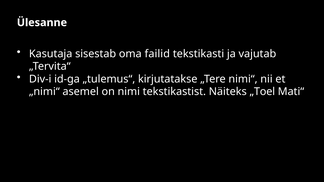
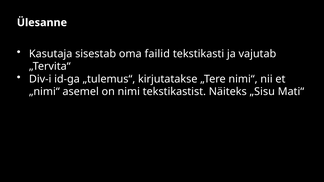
„Toel: „Toel -> „Sisu
